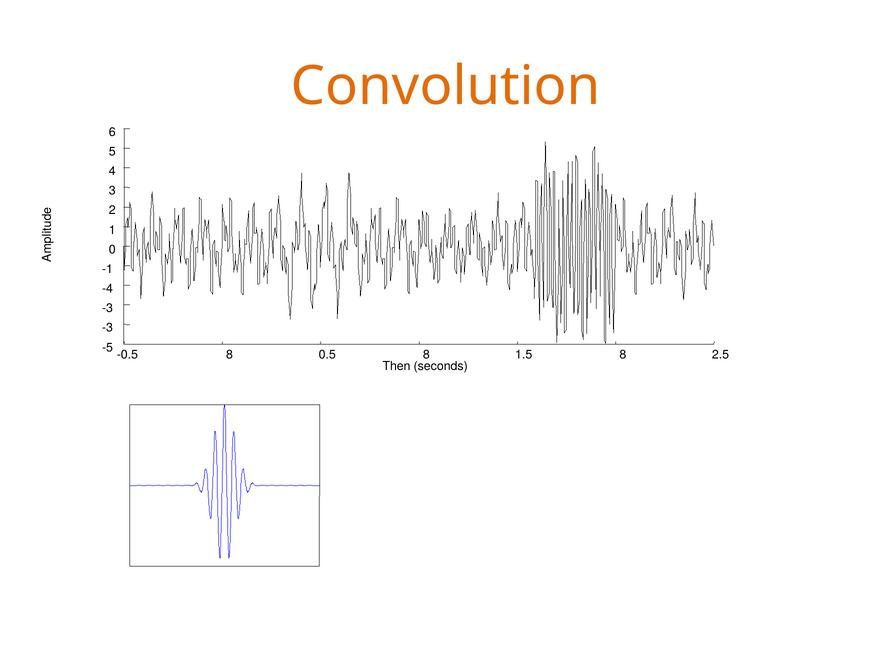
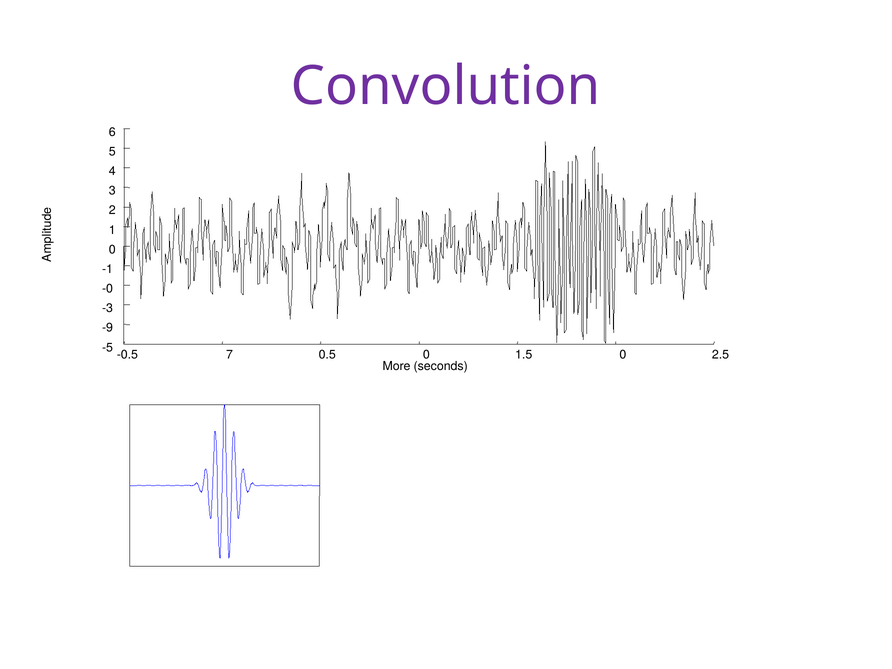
Convolution colour: orange -> purple
-4: -4 -> -0
-3 at (107, 328): -3 -> -9
-0.5 8: 8 -> 7
0.5 8: 8 -> 0
1.5 8: 8 -> 0
Then: Then -> More
